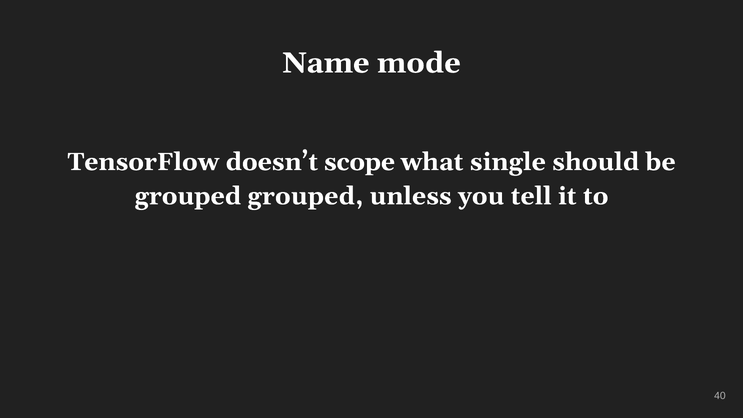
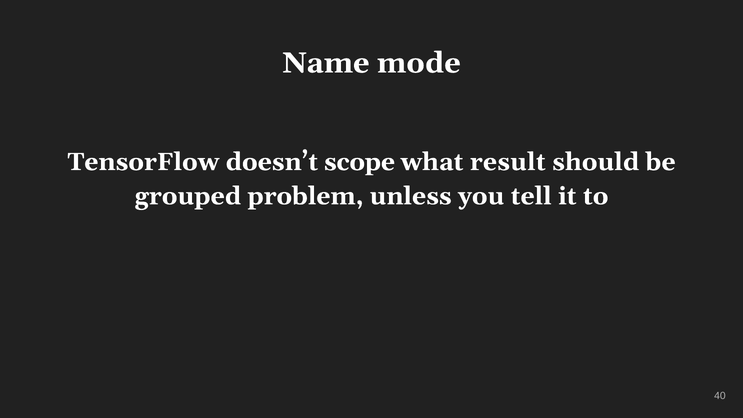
single: single -> result
grouped grouped: grouped -> problem
